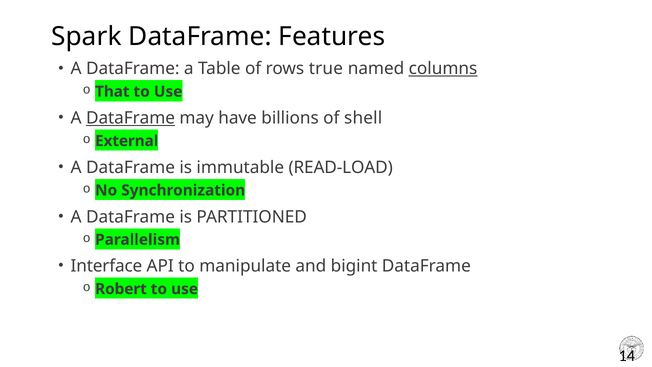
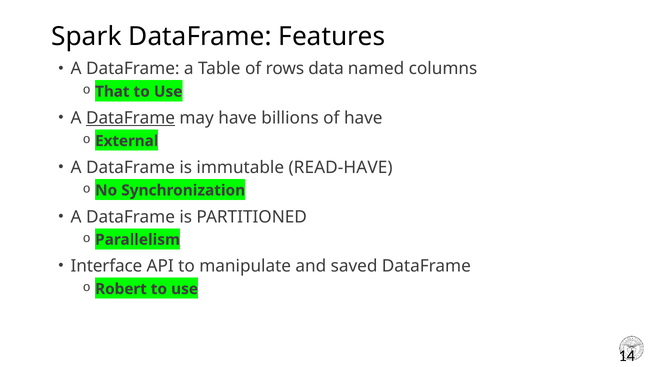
true: true -> data
columns underline: present -> none
of shell: shell -> have
READ-LOAD: READ-LOAD -> READ-HAVE
bigint: bigint -> saved
